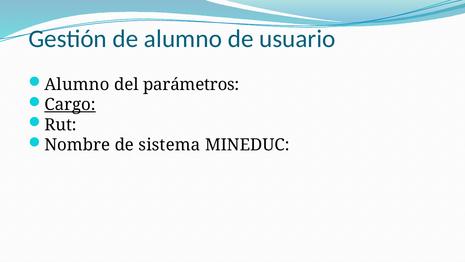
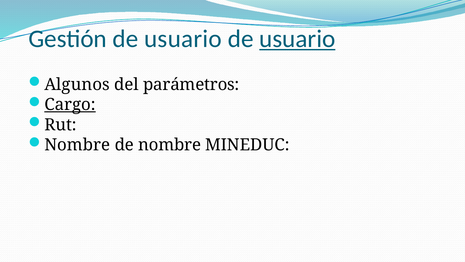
Gestión de alumno: alumno -> usuario
usuario at (297, 39) underline: none -> present
Alumno at (77, 84): Alumno -> Algunos
de sistema: sistema -> nombre
